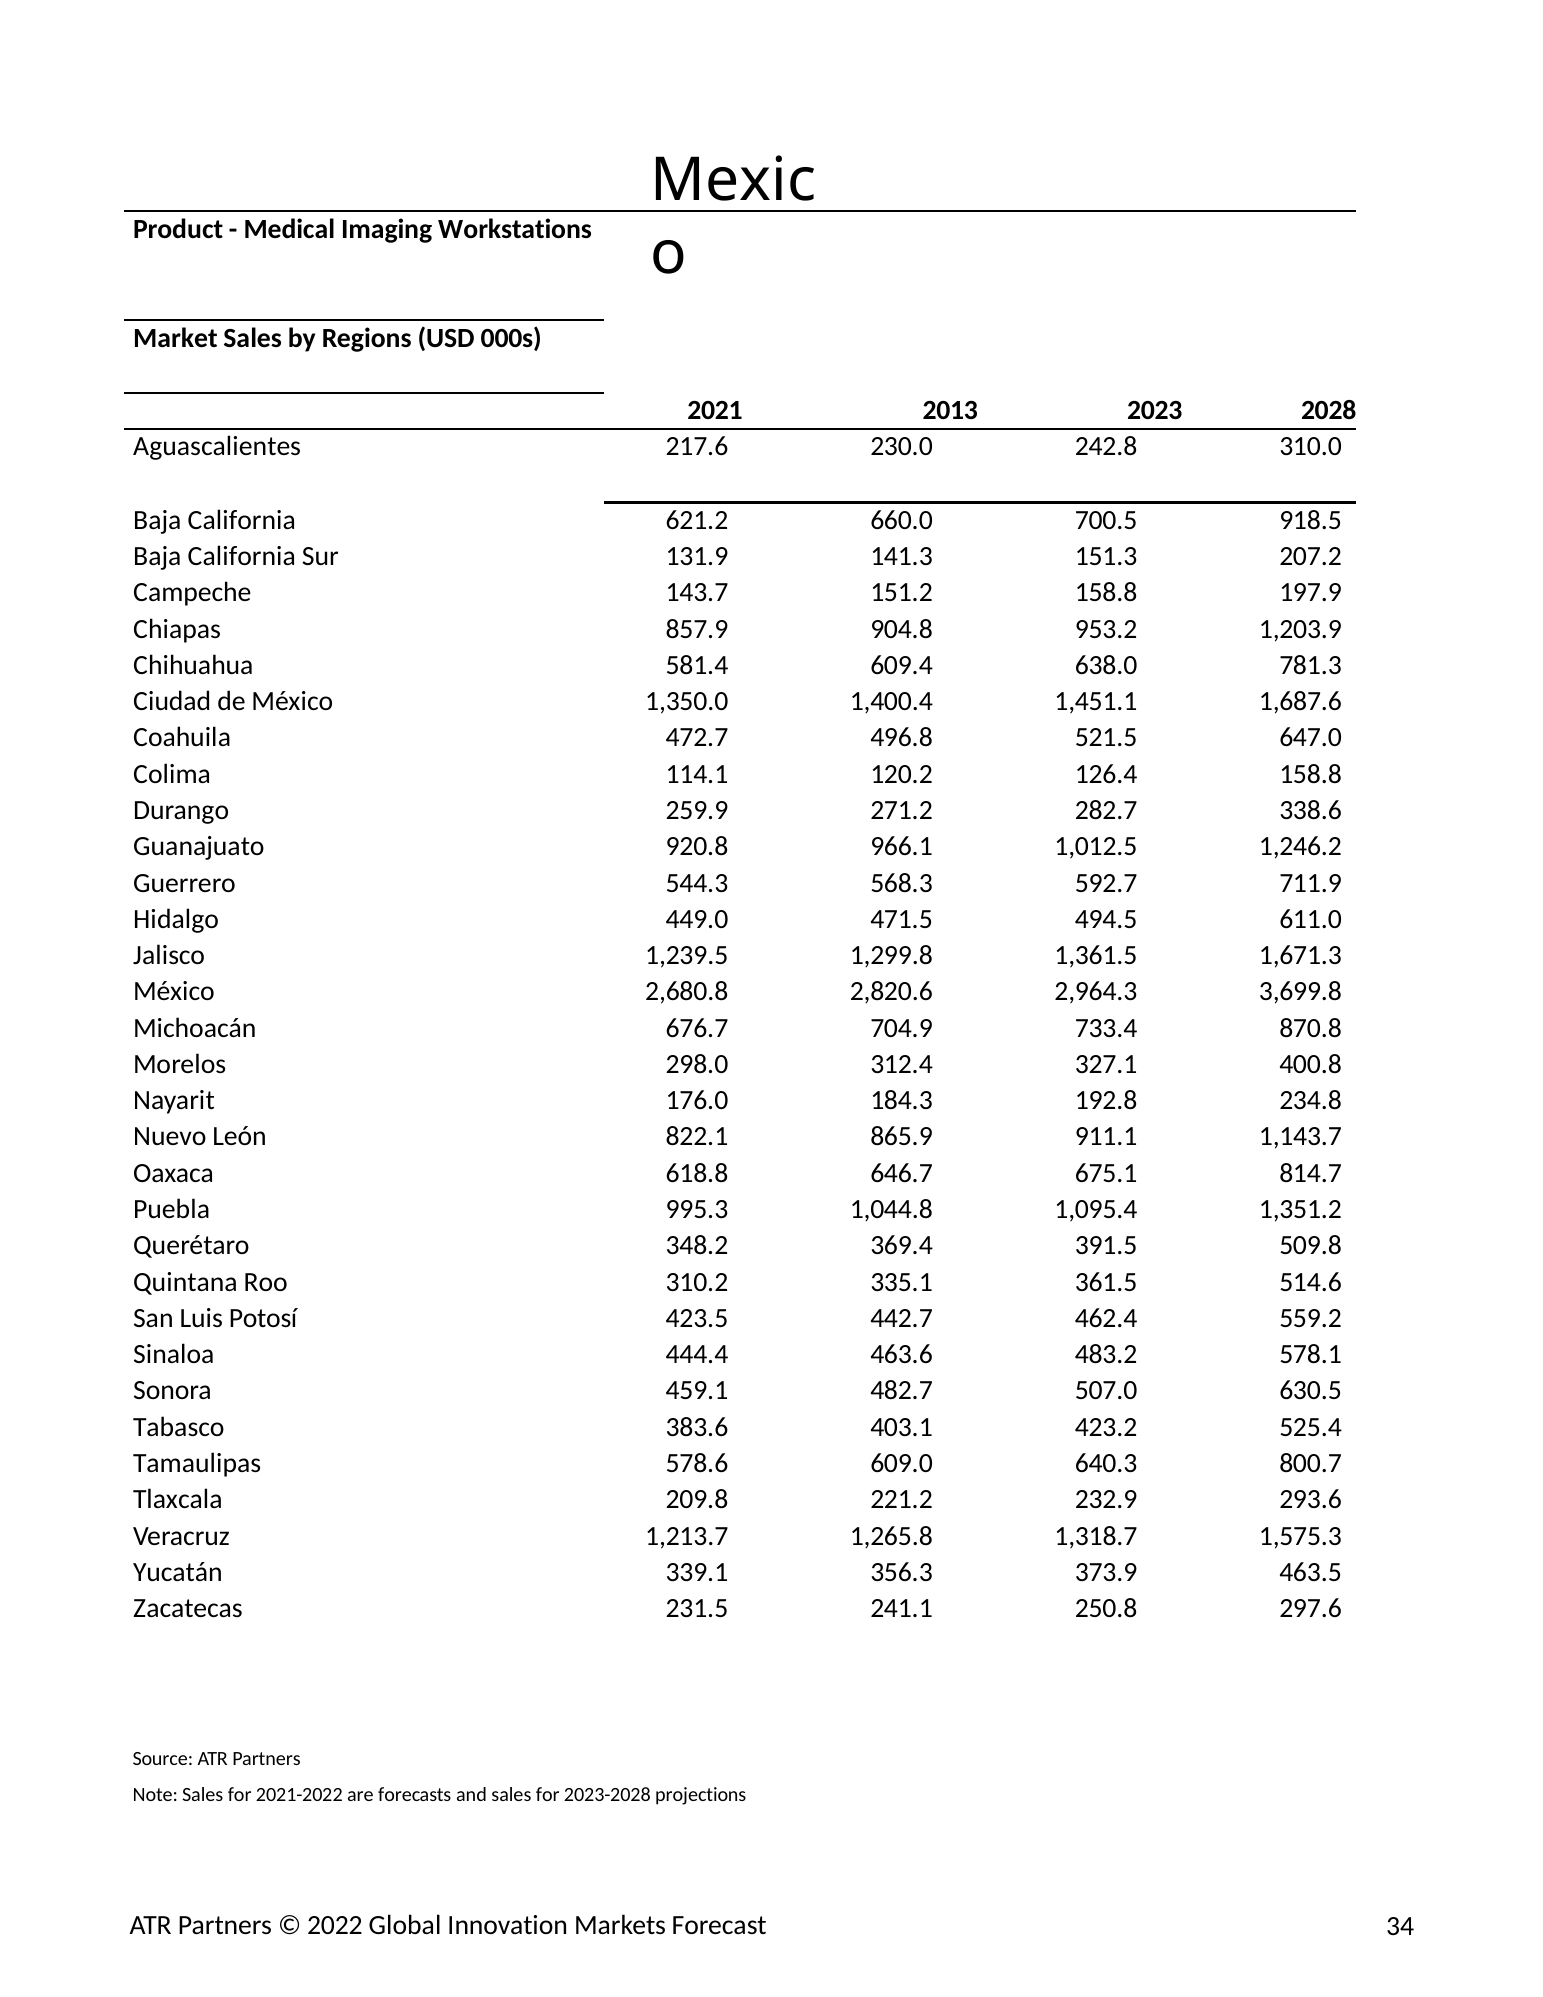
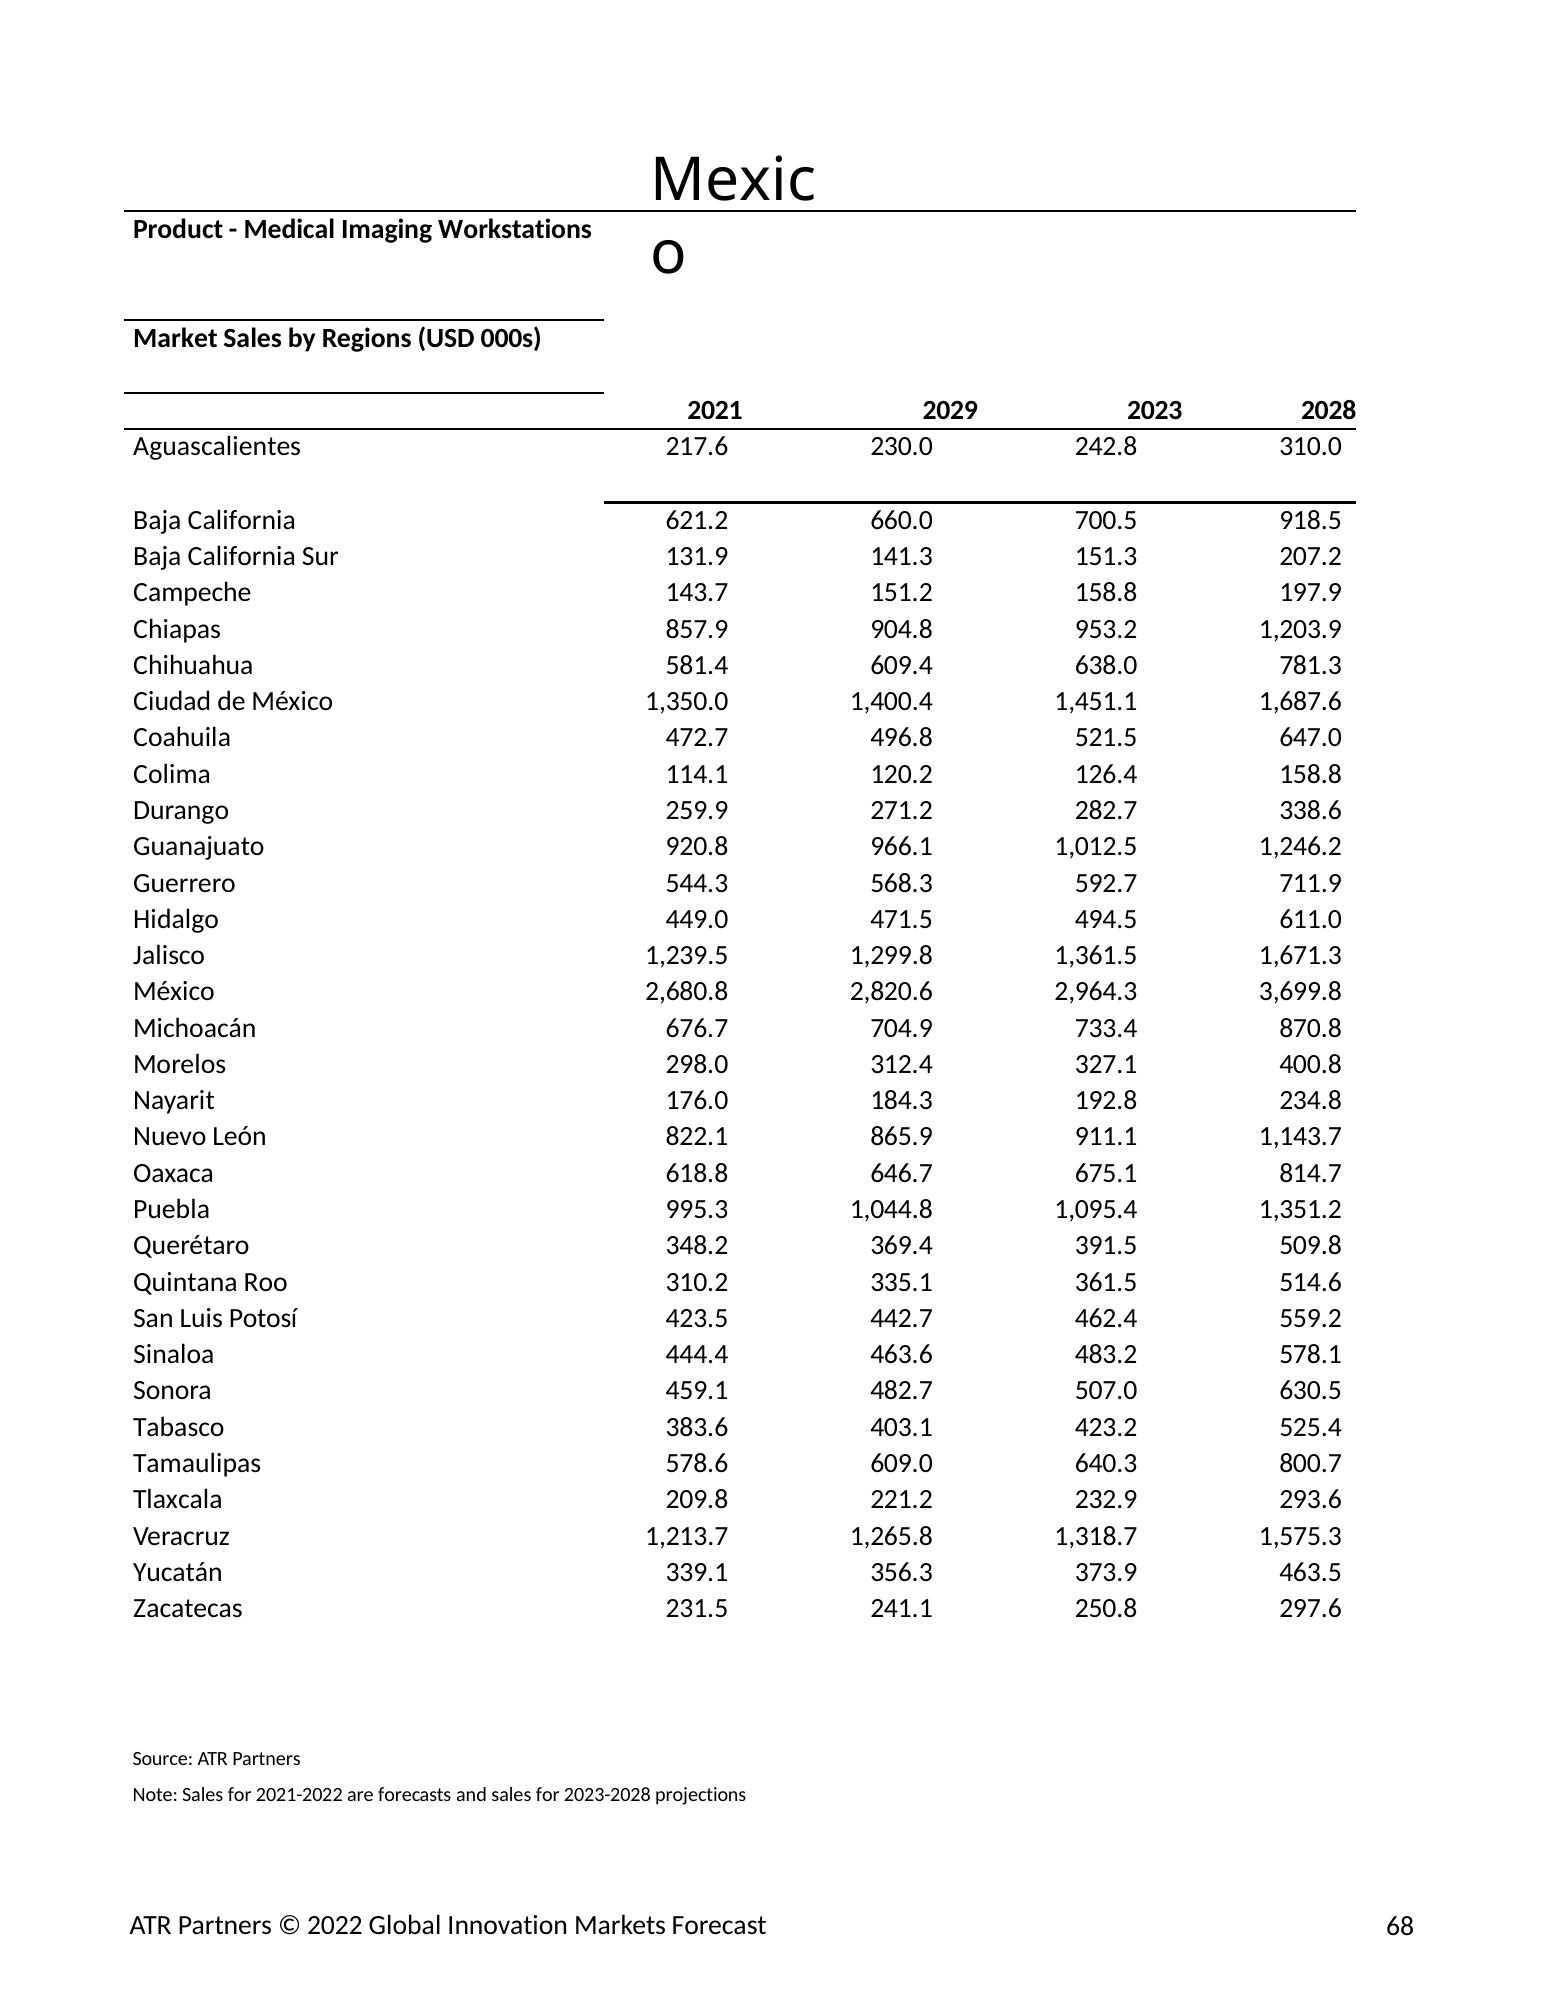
2013: 2013 -> 2029
34: 34 -> 68
